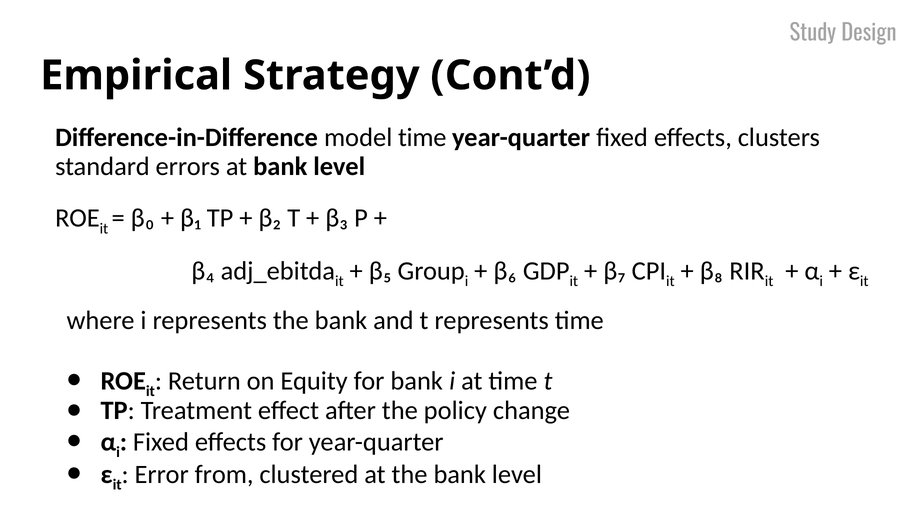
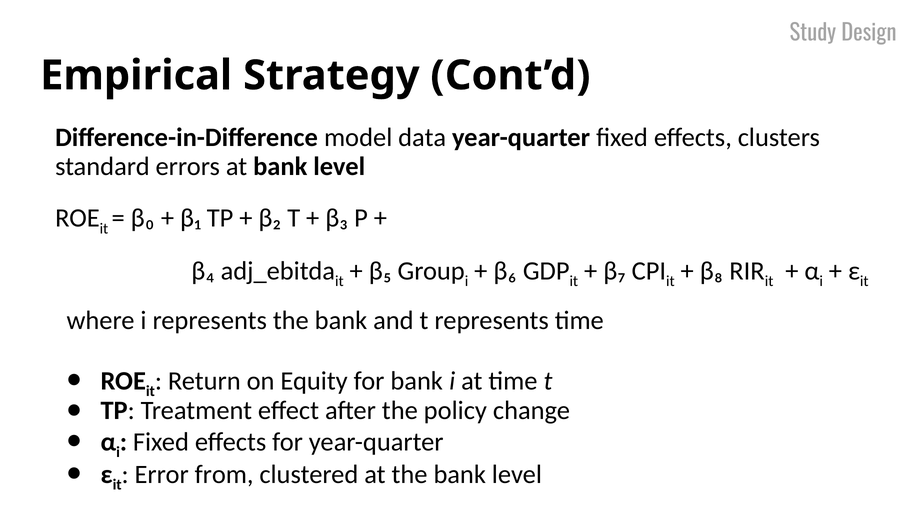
model time: time -> data
